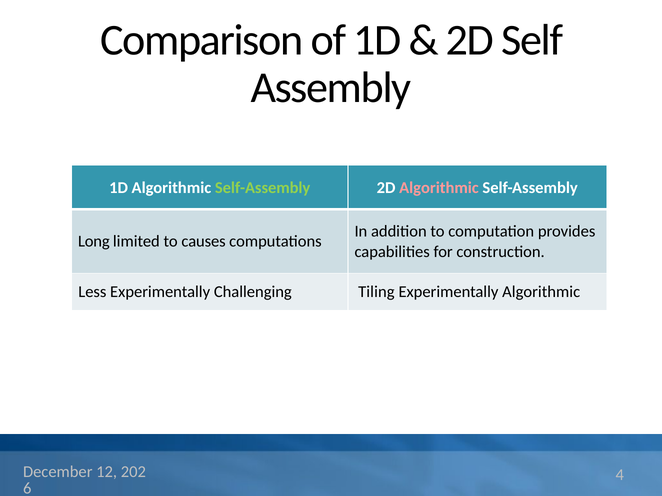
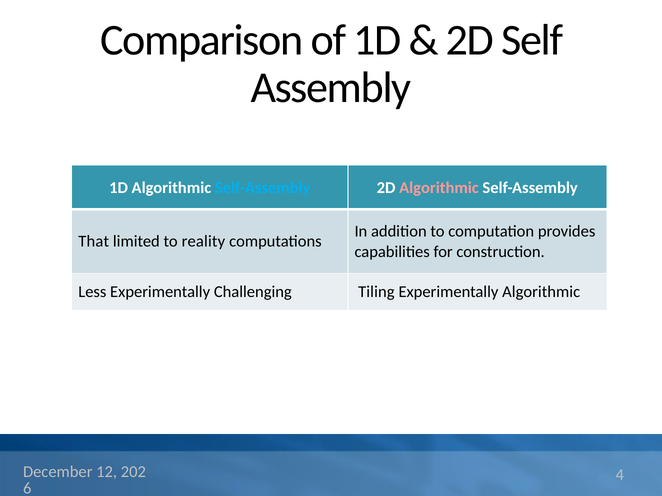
Self-Assembly at (263, 188) colour: light green -> light blue
Long: Long -> That
causes: causes -> reality
